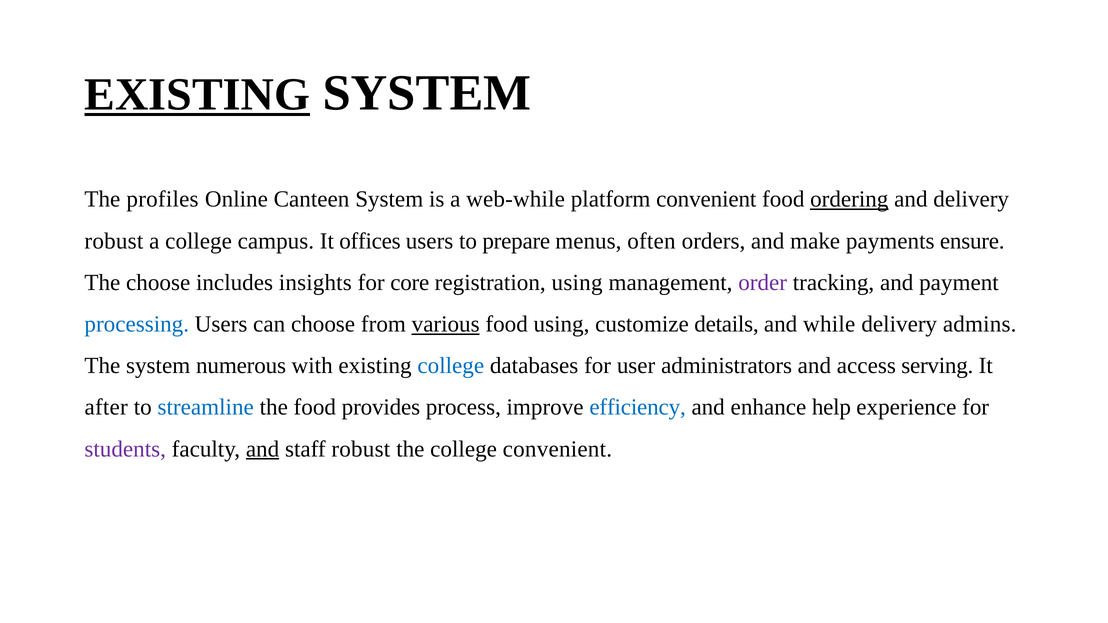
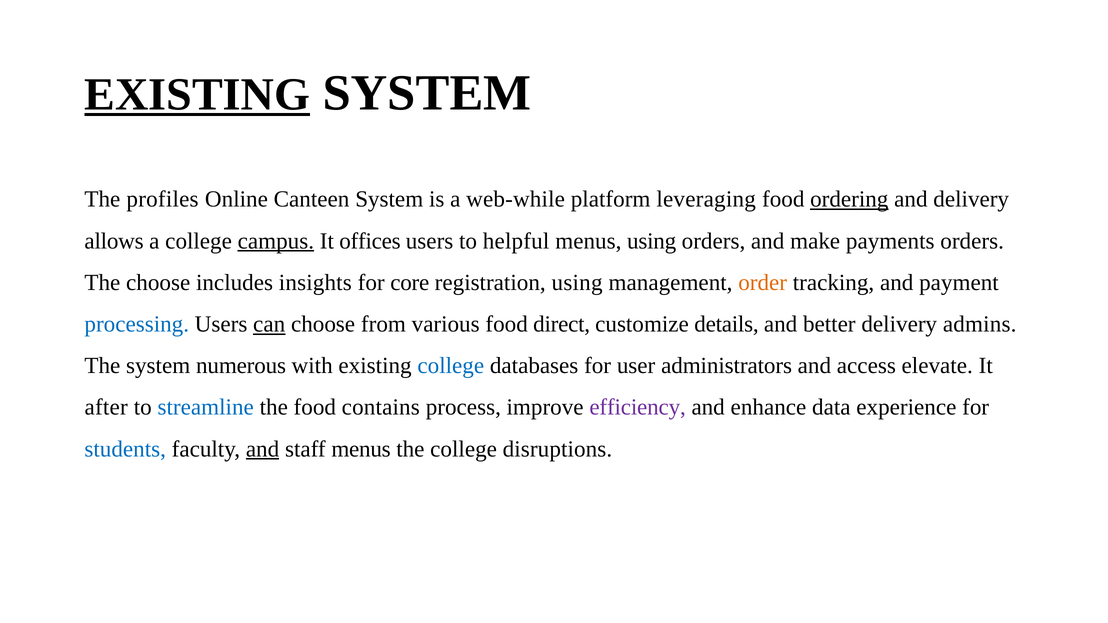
platform convenient: convenient -> leveraging
robust at (114, 241): robust -> allows
campus underline: none -> present
prepare: prepare -> helpful
menus often: often -> using
payments ensure: ensure -> orders
order colour: purple -> orange
can underline: none -> present
various underline: present -> none
food using: using -> direct
while: while -> better
serving: serving -> elevate
provides: provides -> contains
efficiency colour: blue -> purple
help: help -> data
students colour: purple -> blue
staff robust: robust -> menus
college convenient: convenient -> disruptions
